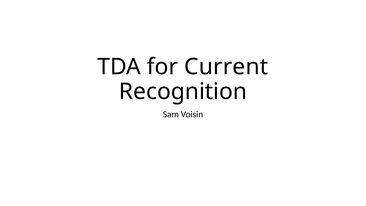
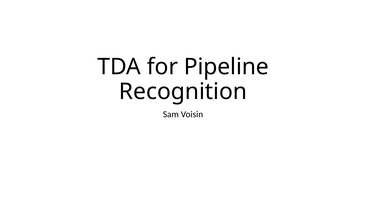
Current: Current -> Pipeline
